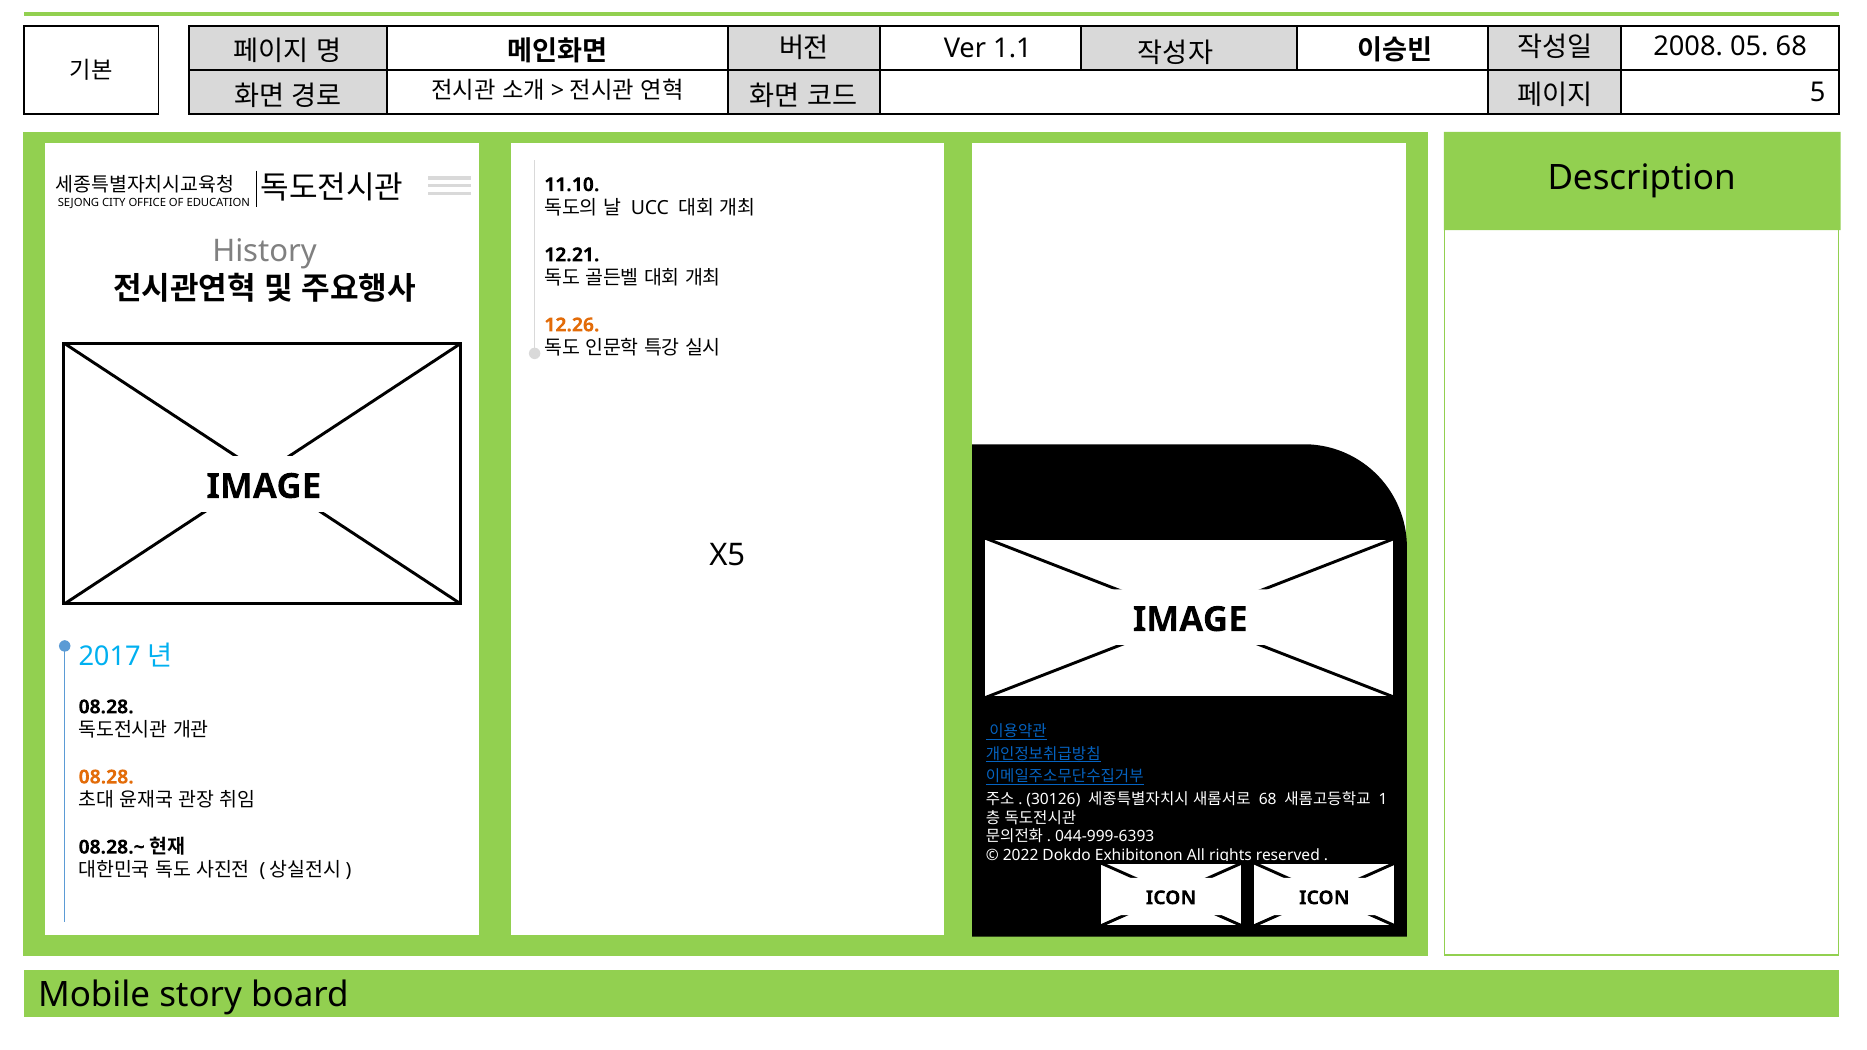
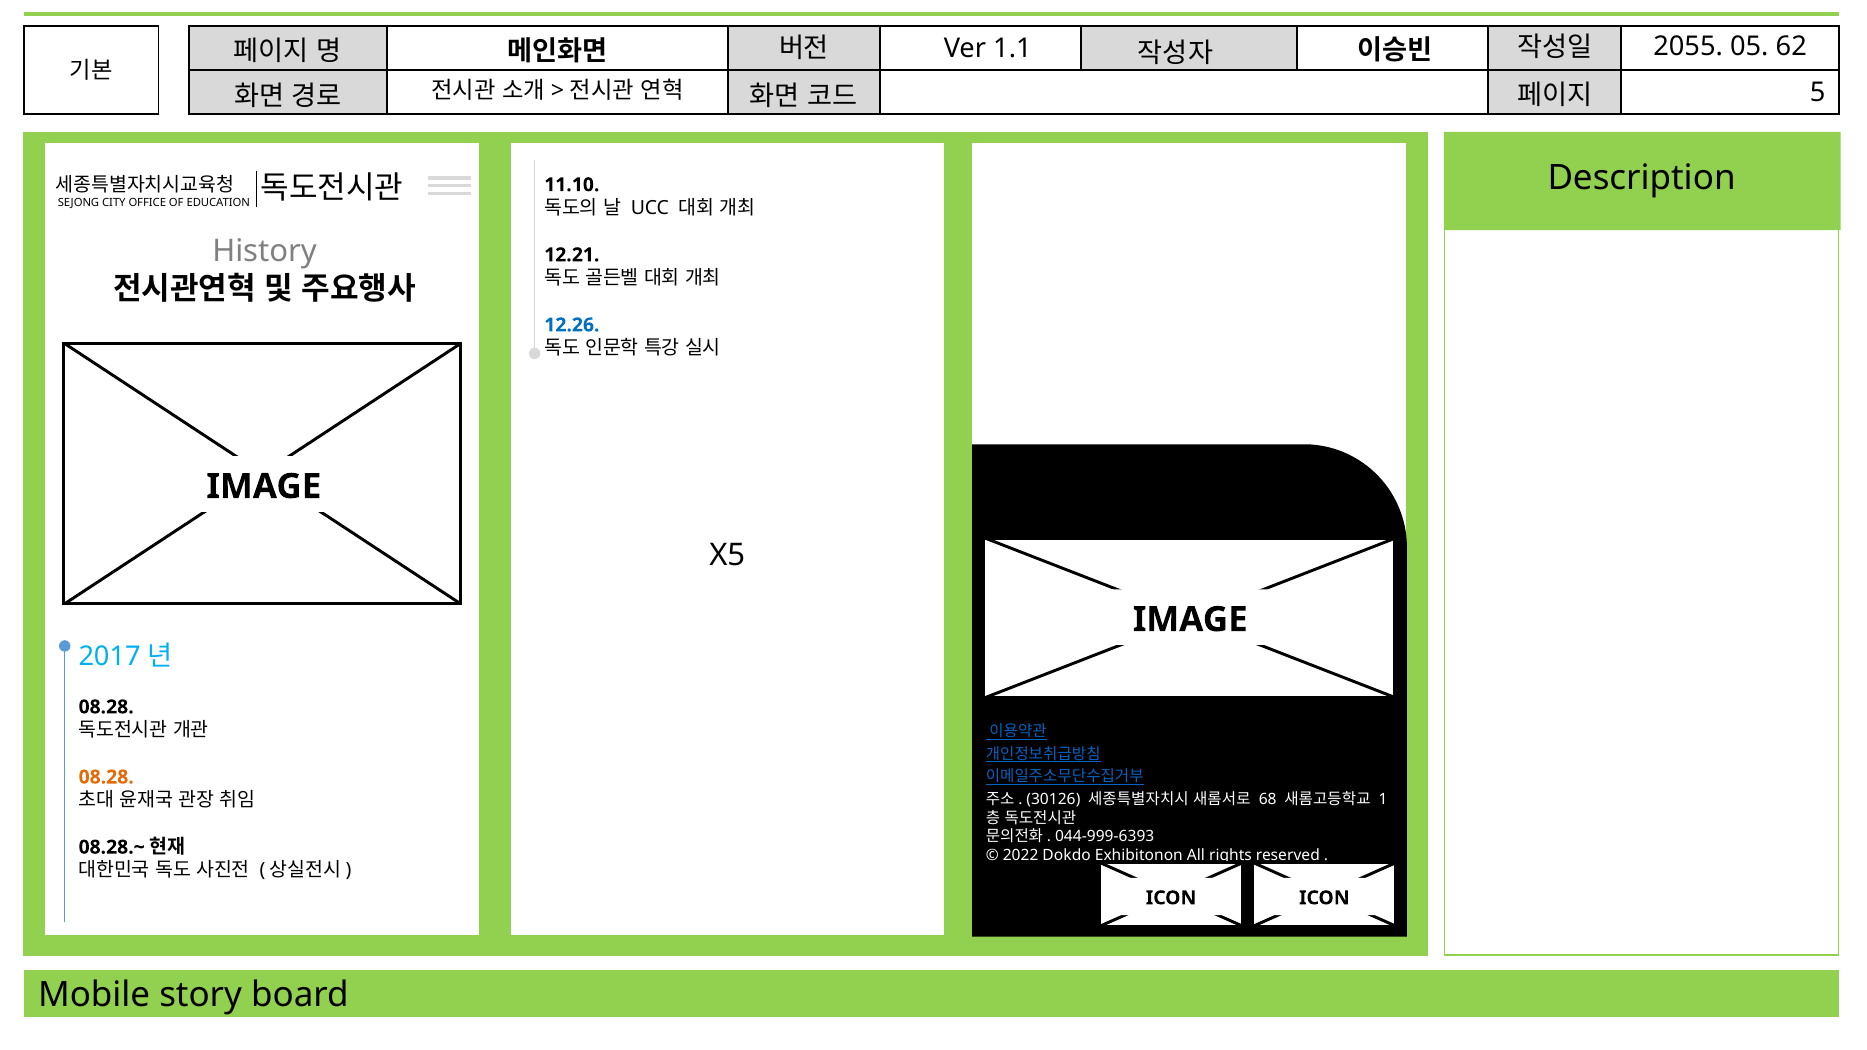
2008: 2008 -> 2055
05 68: 68 -> 62
12.26 colour: orange -> blue
